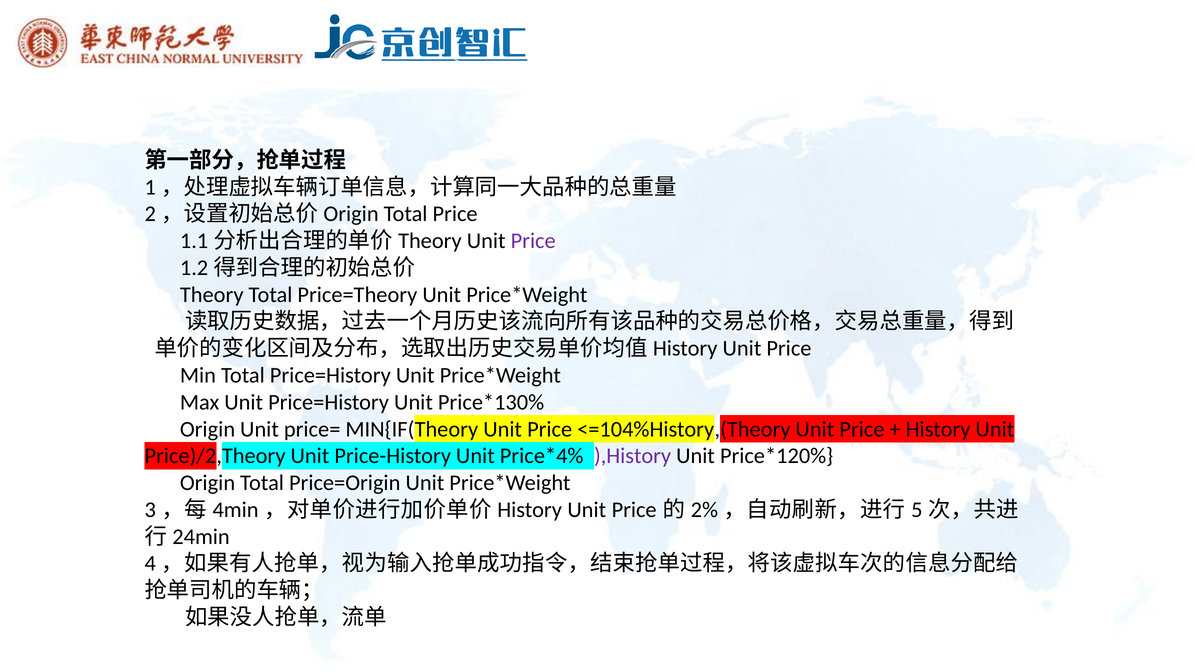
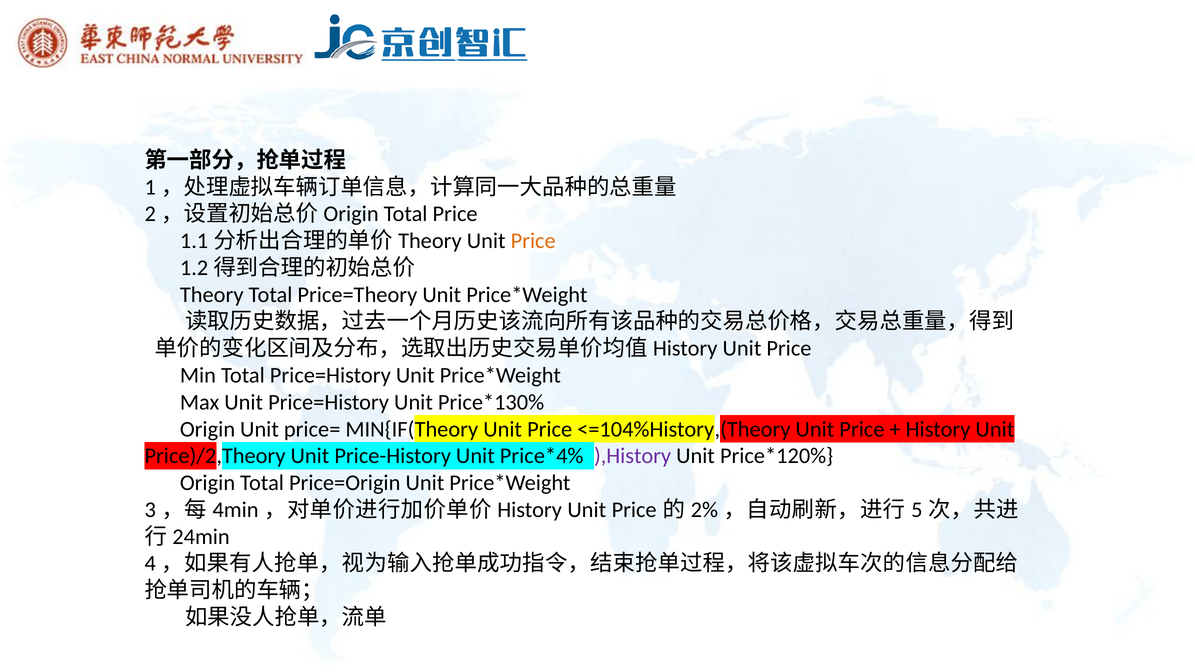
Price at (533, 241) colour: purple -> orange
